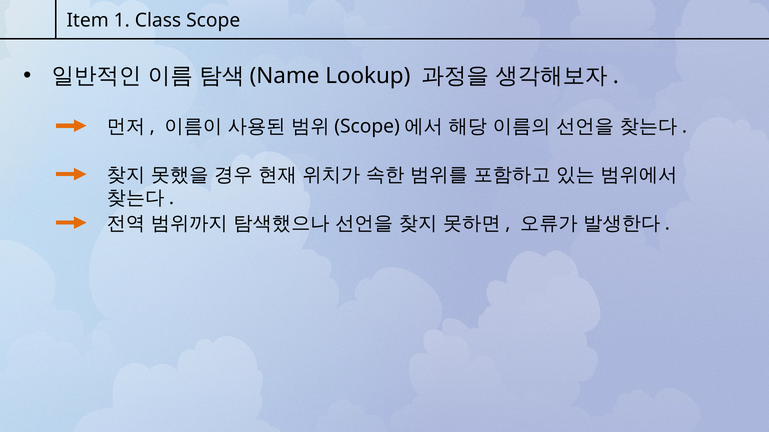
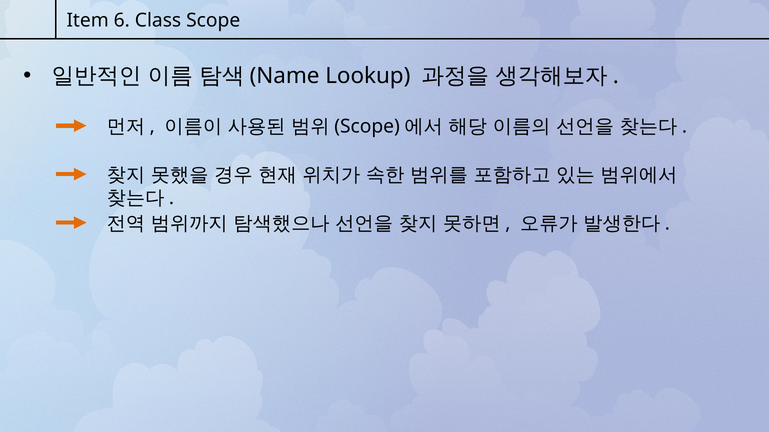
1: 1 -> 6
